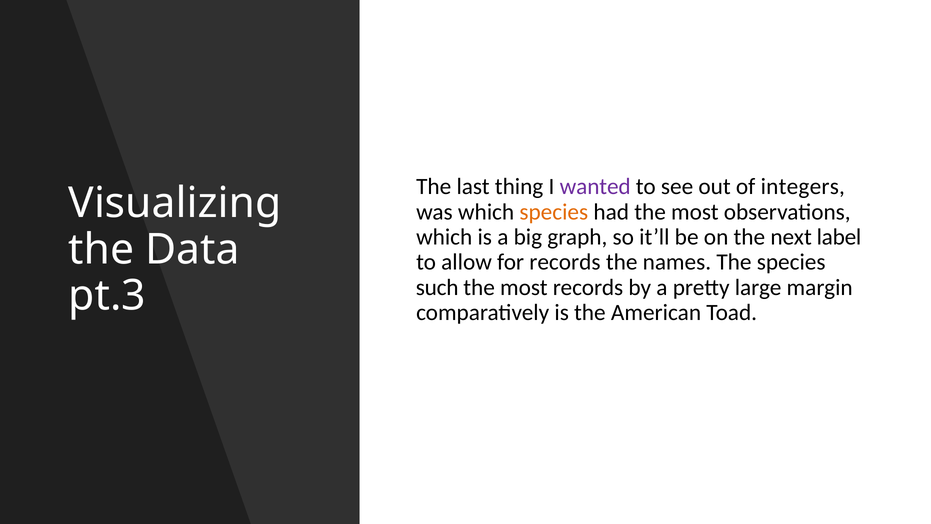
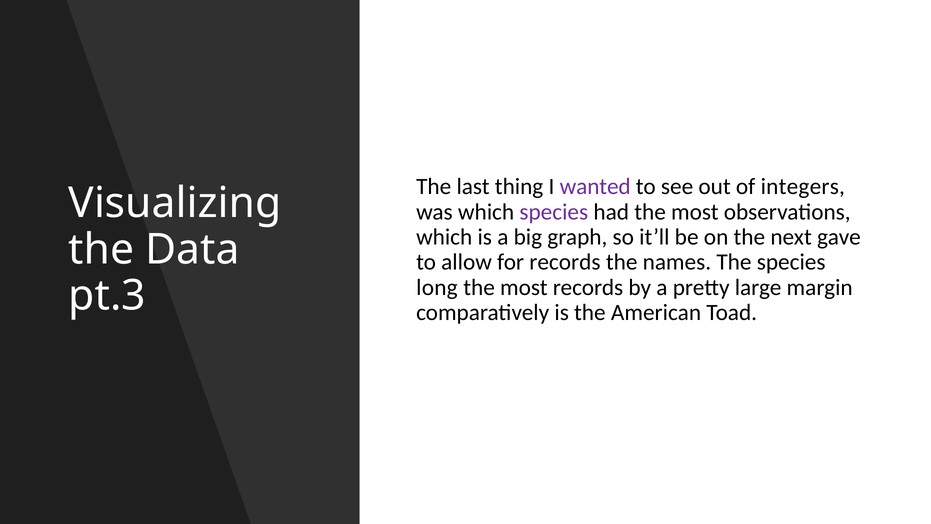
species at (554, 212) colour: orange -> purple
label: label -> gave
such: such -> long
